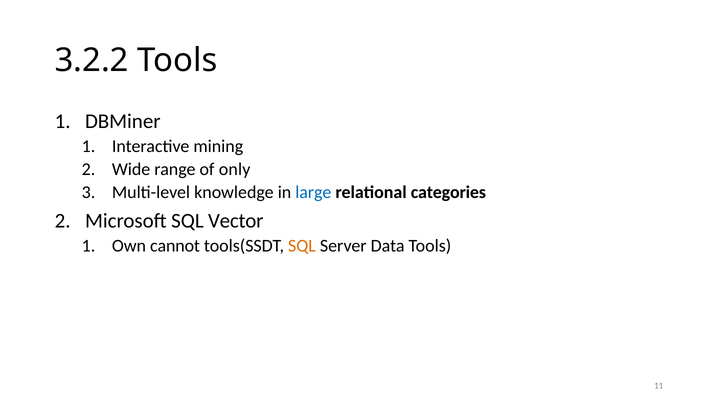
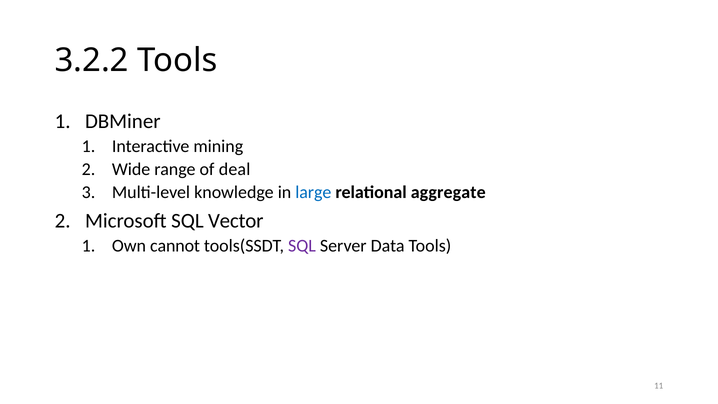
only: only -> deal
categories: categories -> aggregate
SQL at (302, 246) colour: orange -> purple
